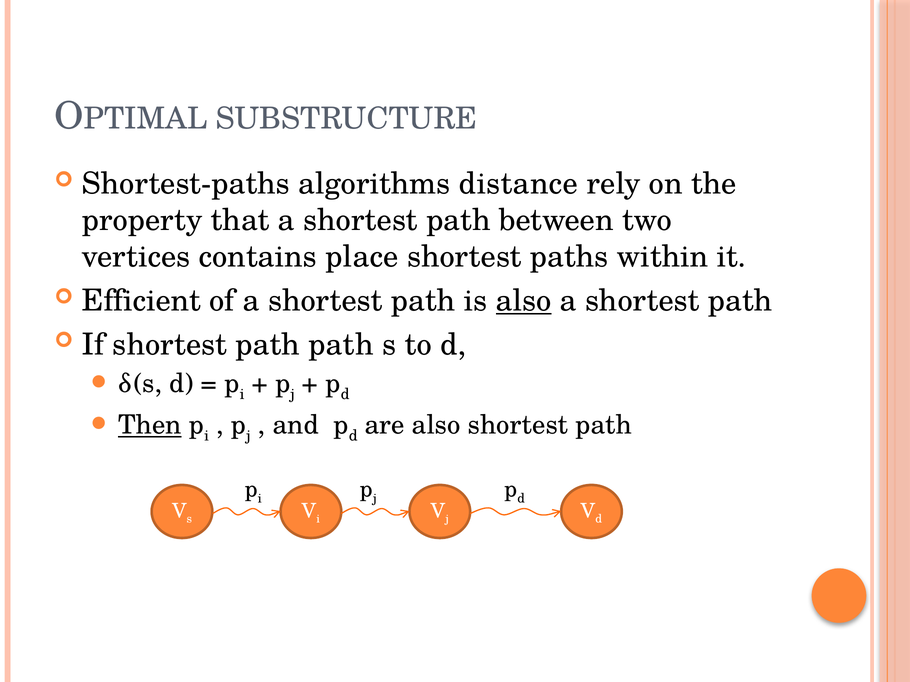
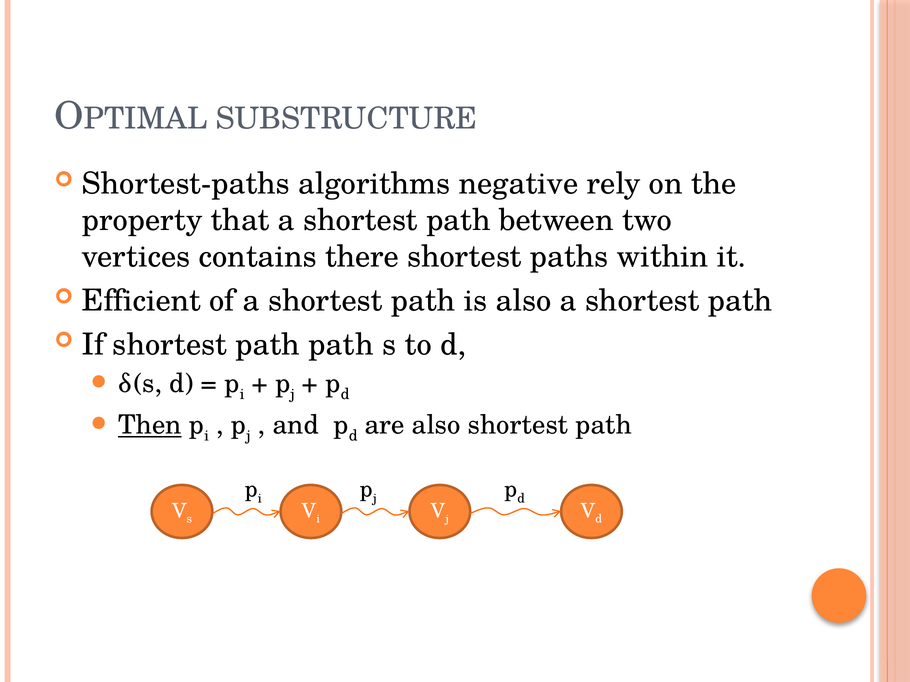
distance: distance -> negative
place: place -> there
also at (524, 301) underline: present -> none
